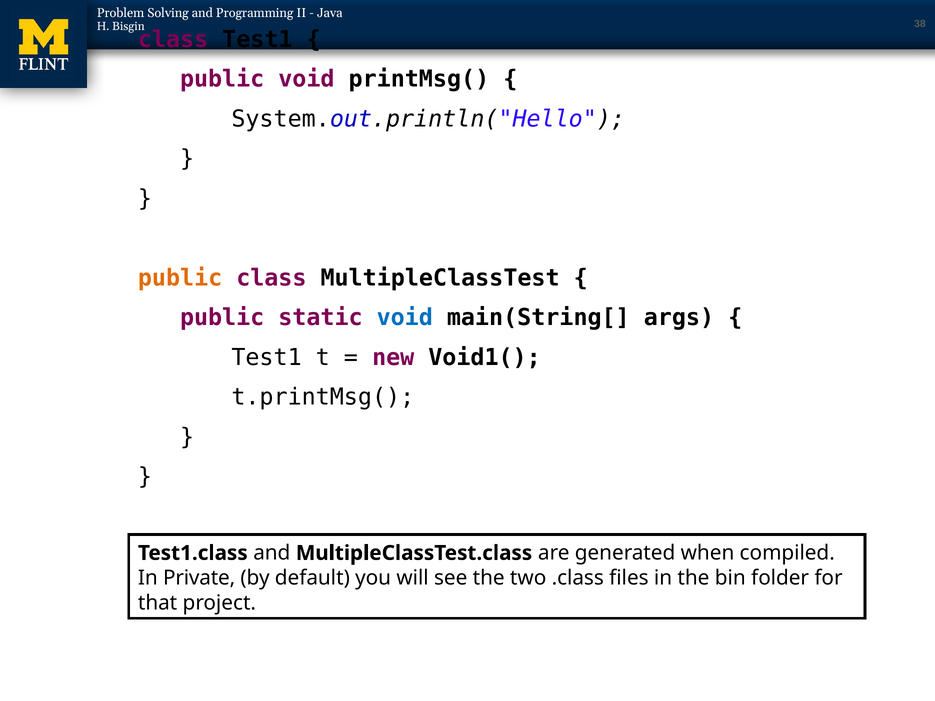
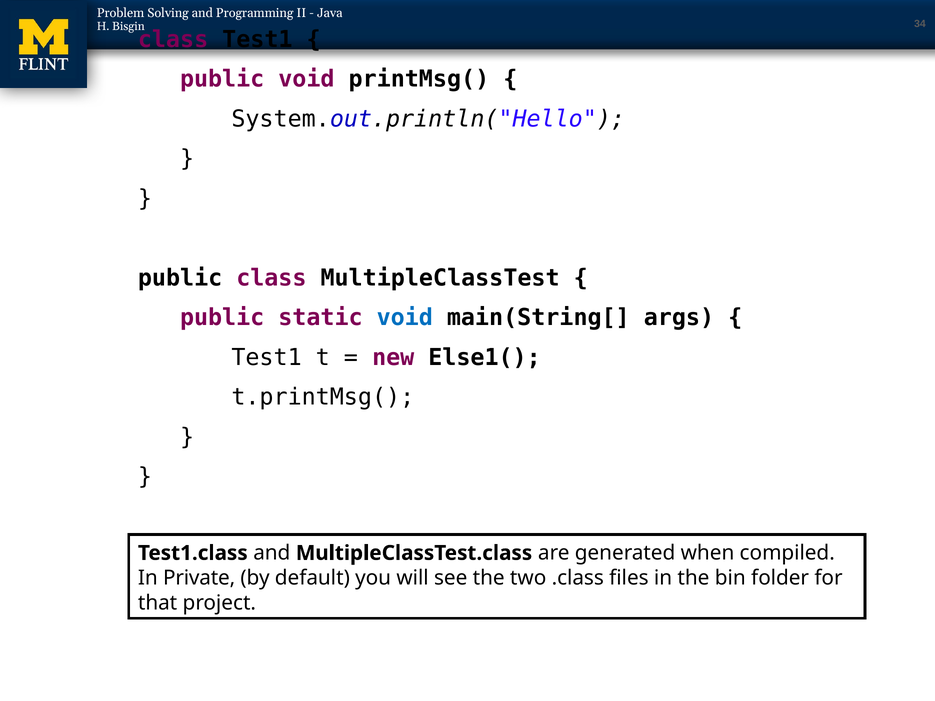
38: 38 -> 34
public at (180, 278) colour: orange -> black
Void1(: Void1( -> Else1(
